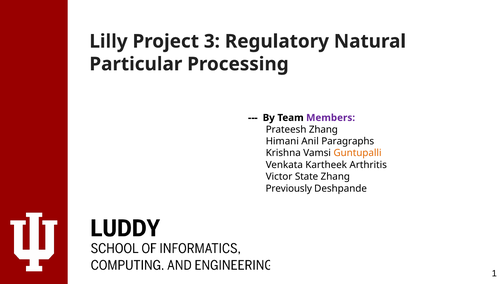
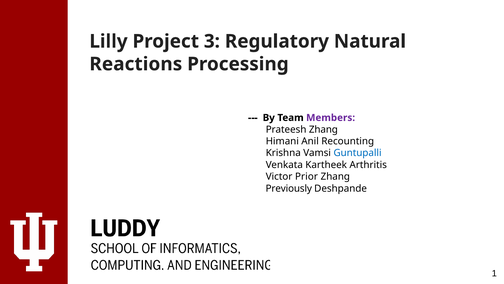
Particular: Particular -> Reactions
Paragraphs: Paragraphs -> Recounting
Guntupalli colour: orange -> blue
State: State -> Prior
